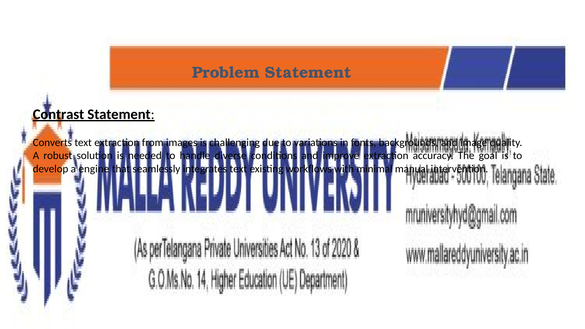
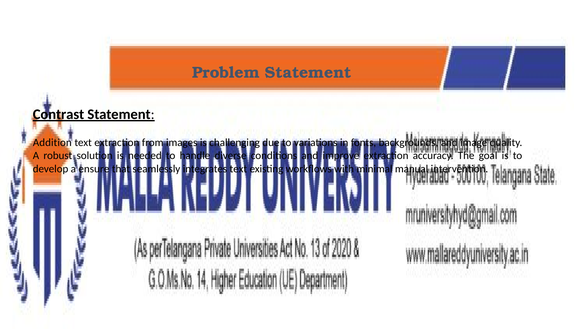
Converts: Converts -> Addition
engine: engine -> ensure
